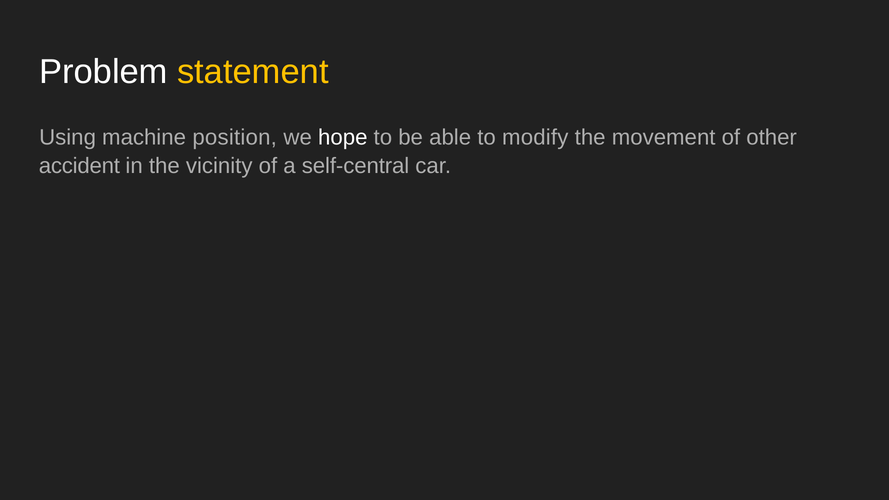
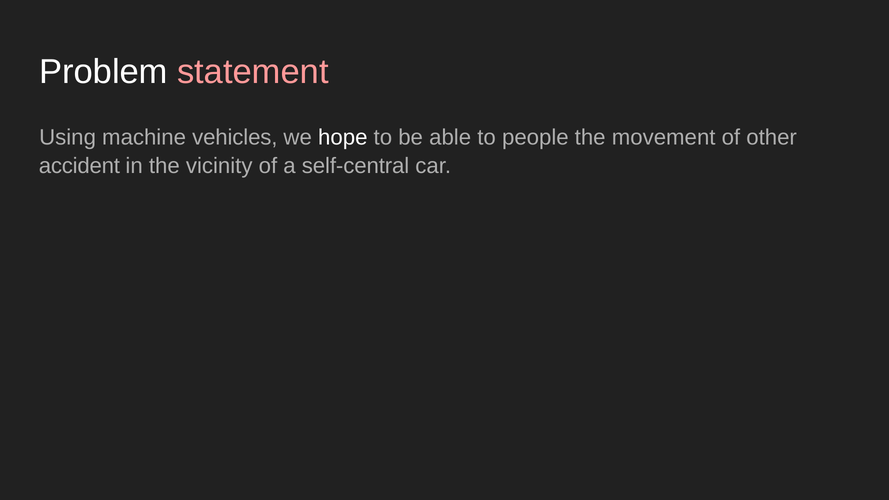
statement colour: yellow -> pink
position: position -> vehicles
modify: modify -> people
